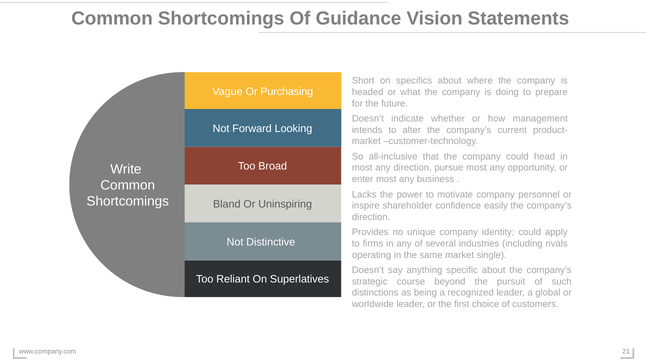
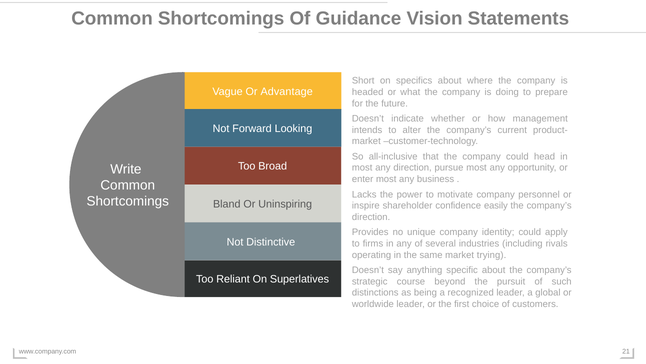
Purchasing: Purchasing -> Advantage
single: single -> trying
